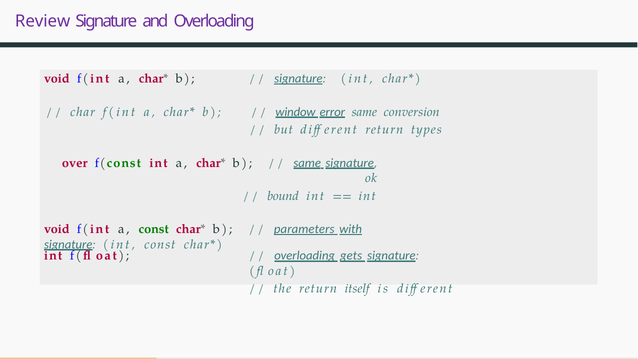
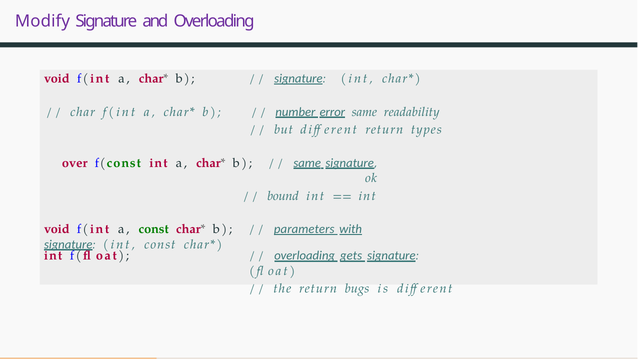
Review: Review -> Modify
window: window -> number
conversion: conversion -> readability
itself: itself -> bugs
